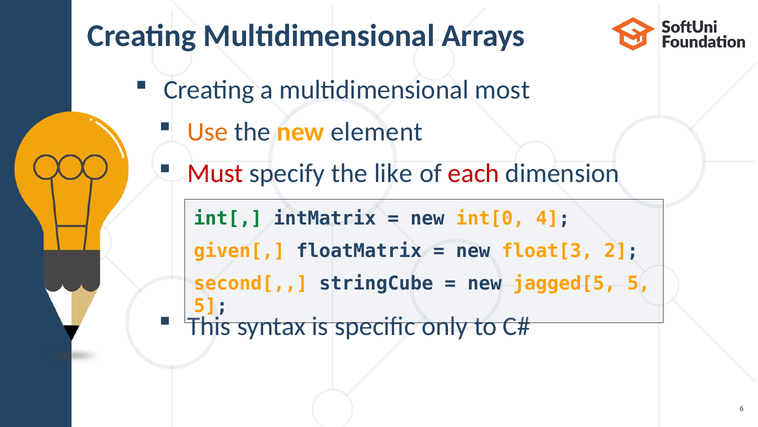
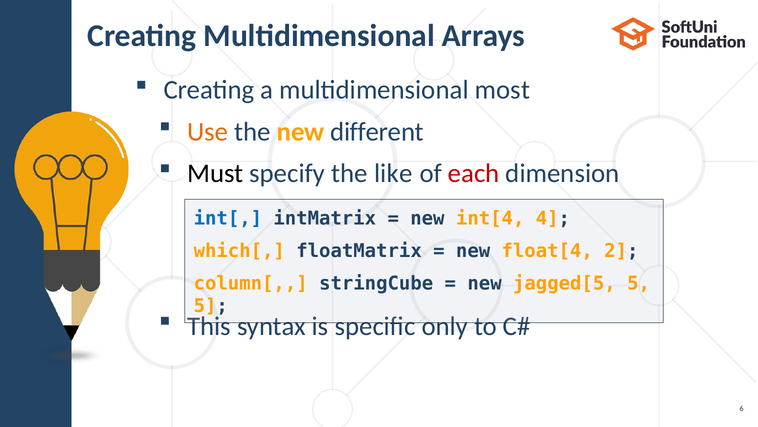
element: element -> different
Must colour: red -> black
int[ colour: green -> blue
int[0: int[0 -> int[4
given[: given[ -> which[
float[3: float[3 -> float[4
second[: second[ -> column[
